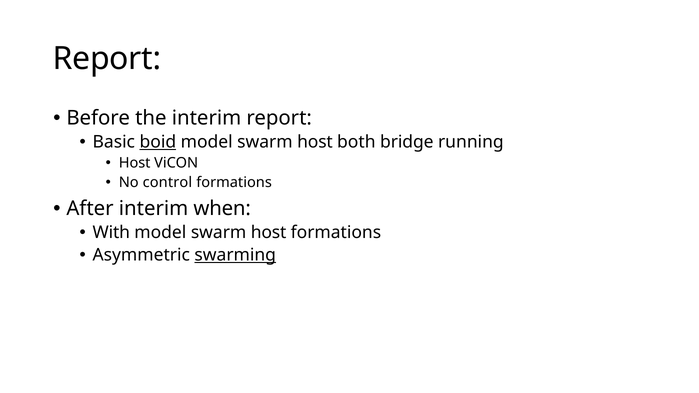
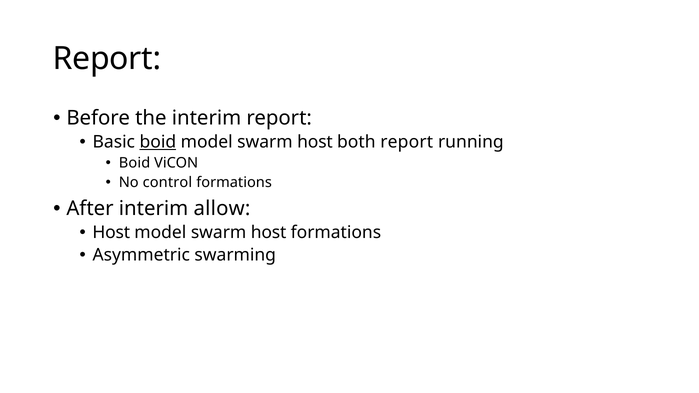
both bridge: bridge -> report
Host at (135, 163): Host -> Boid
when: when -> allow
With at (111, 233): With -> Host
swarming underline: present -> none
